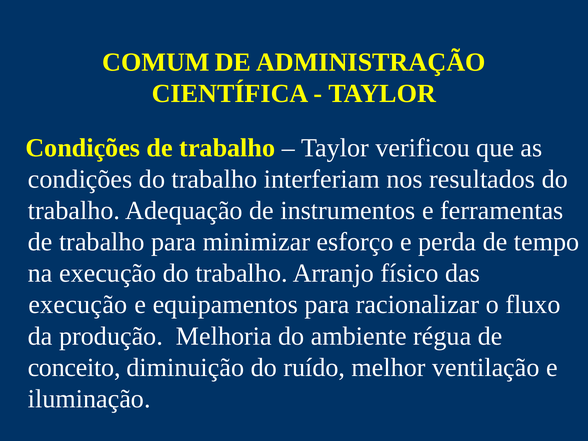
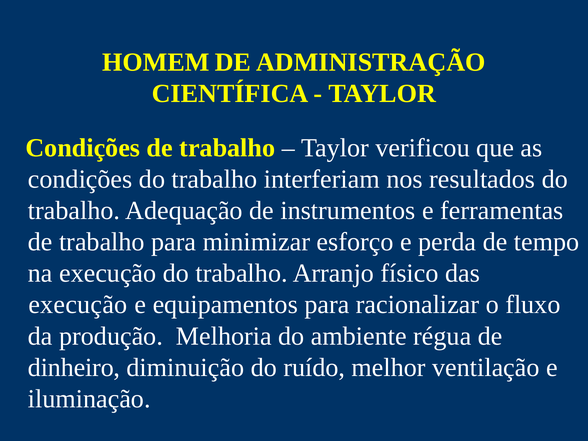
COMUM: COMUM -> HOMEM
conceito: conceito -> dinheiro
